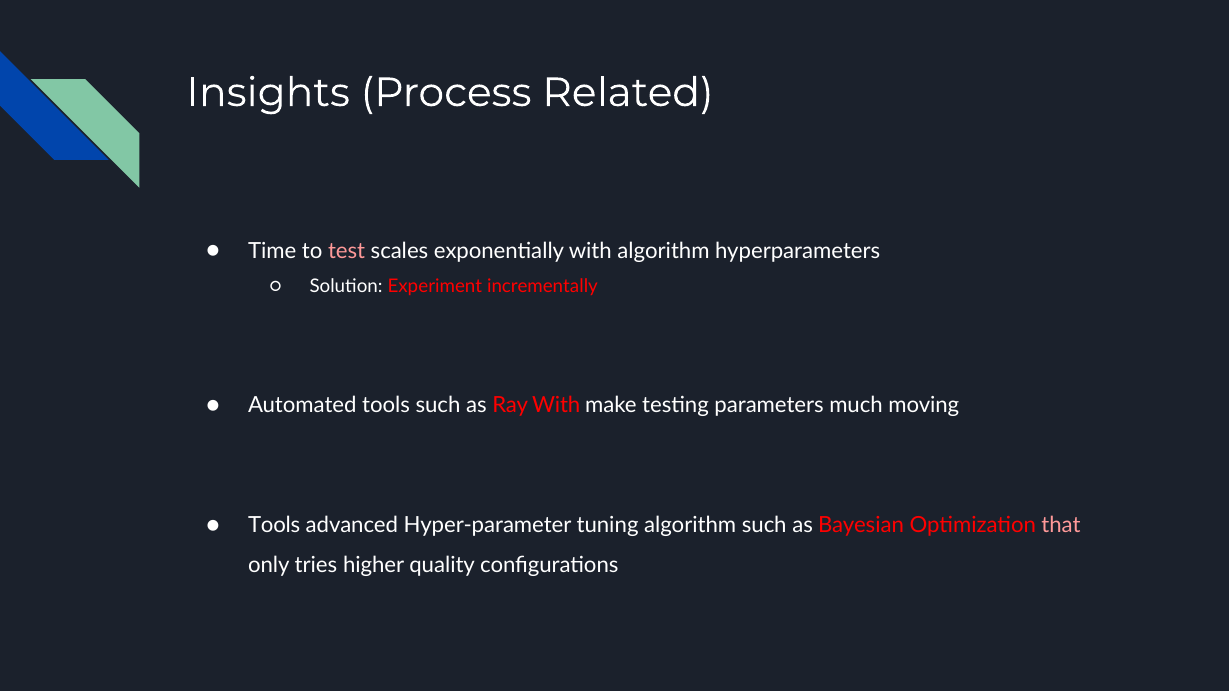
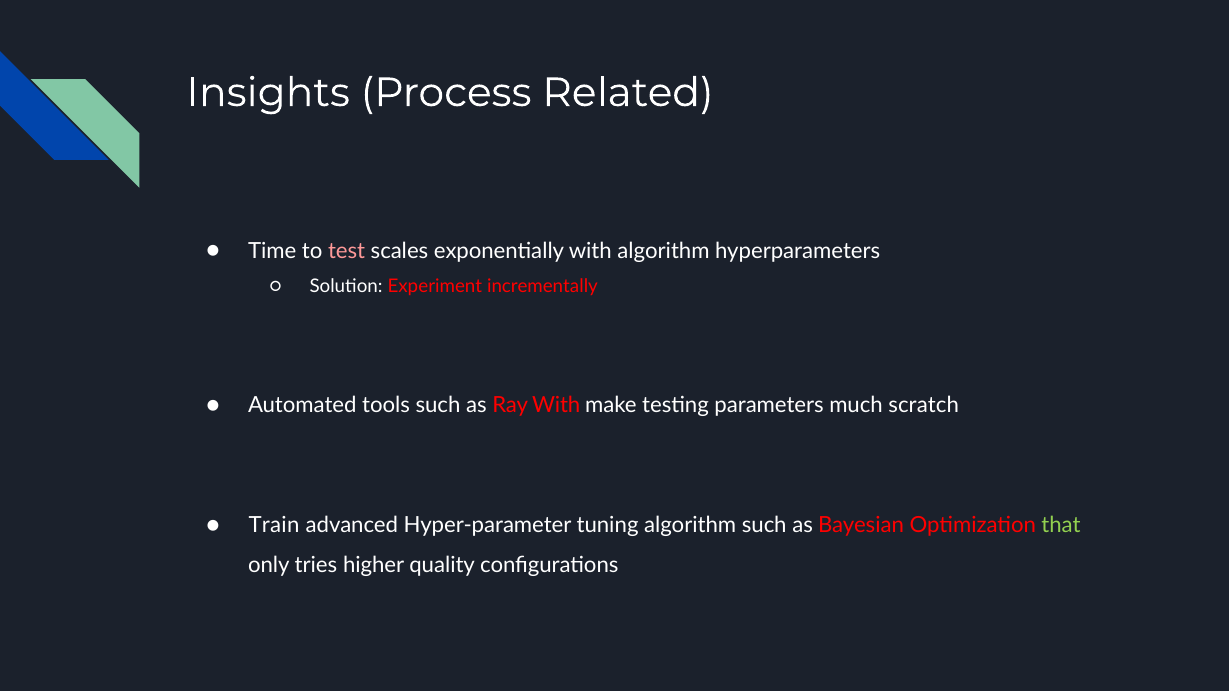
moving: moving -> scratch
Tools at (274, 526): Tools -> Train
that colour: pink -> light green
